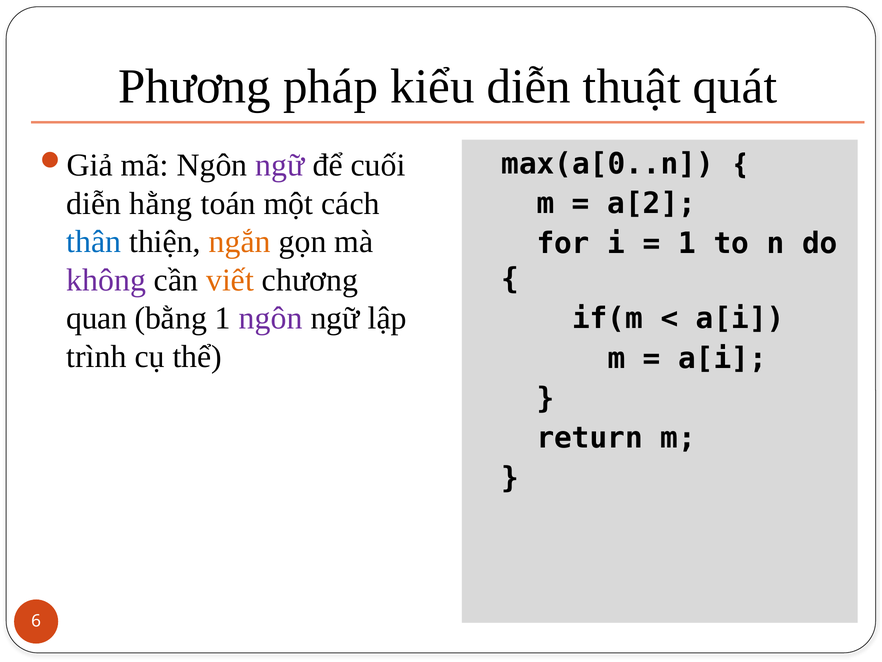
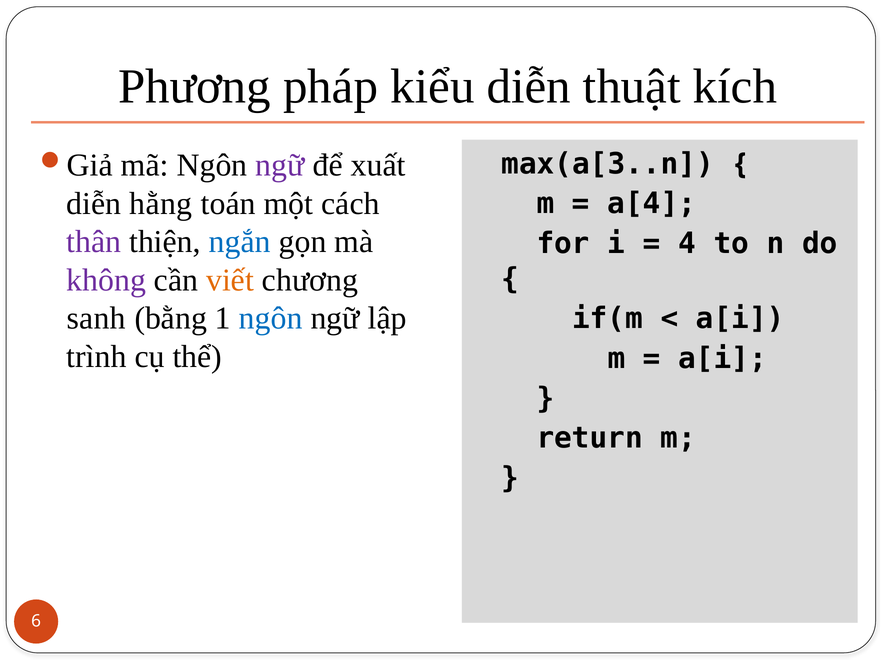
quát: quát -> kích
cuối: cuối -> xuất
max(a[0..n: max(a[0..n -> max(a[3..n
a[2: a[2 -> a[4
thân colour: blue -> purple
ngắn colour: orange -> blue
1 at (687, 243): 1 -> 4
quan: quan -> sanh
ngôn at (271, 318) colour: purple -> blue
